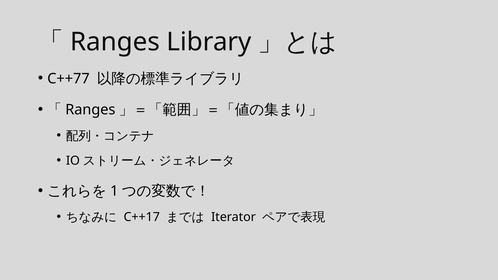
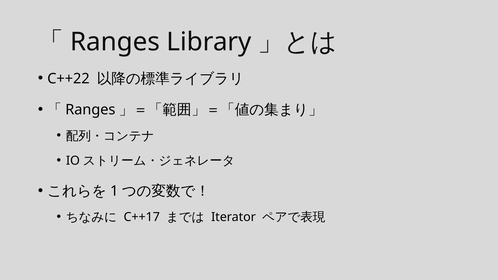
C++77: C++77 -> C++22
